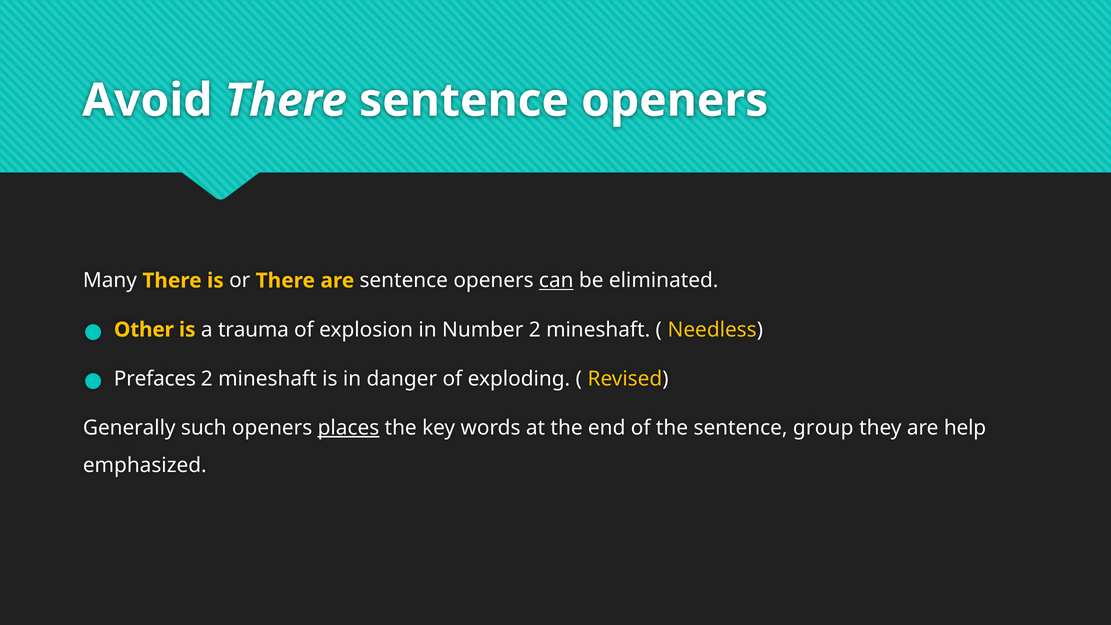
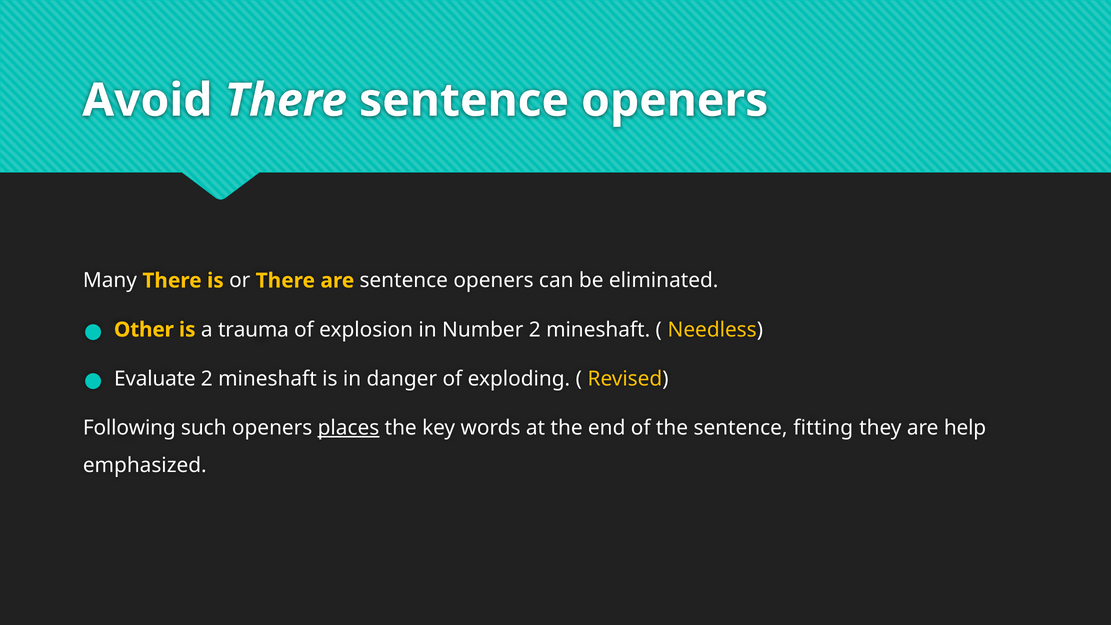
can underline: present -> none
Prefaces: Prefaces -> Evaluate
Generally: Generally -> Following
group: group -> fitting
